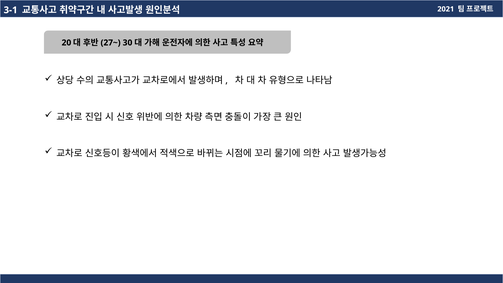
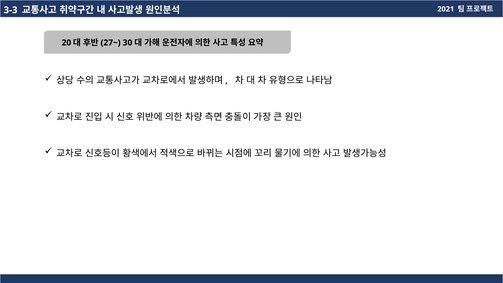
3-1: 3-1 -> 3-3
